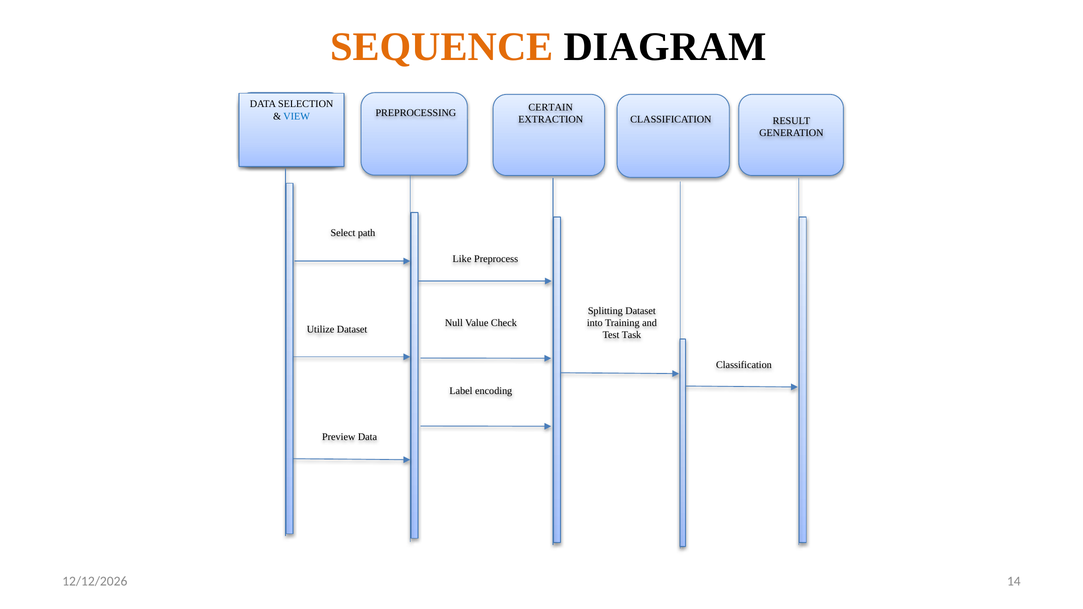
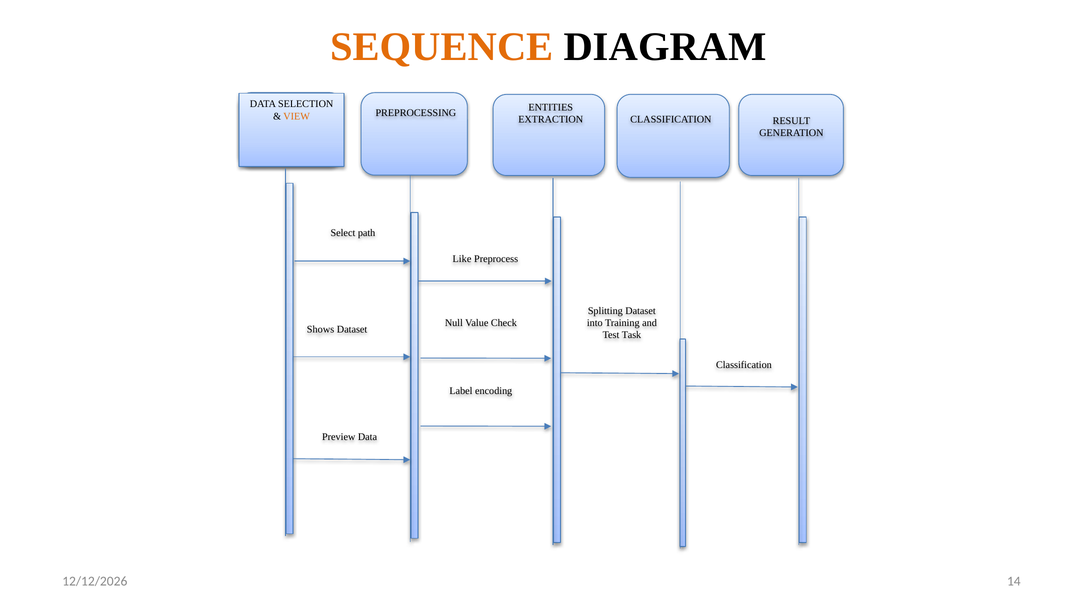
CERTAIN: CERTAIN -> ENTITIES
VIEW colour: blue -> orange
Utilize: Utilize -> Shows
